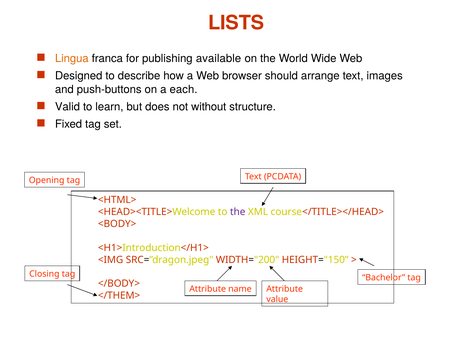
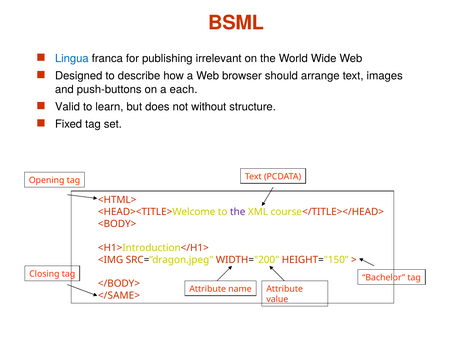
LISTS: LISTS -> BSML
Lingua colour: orange -> blue
available: available -> irrelevant
</THEM>: </THEM> -> </SAME>
